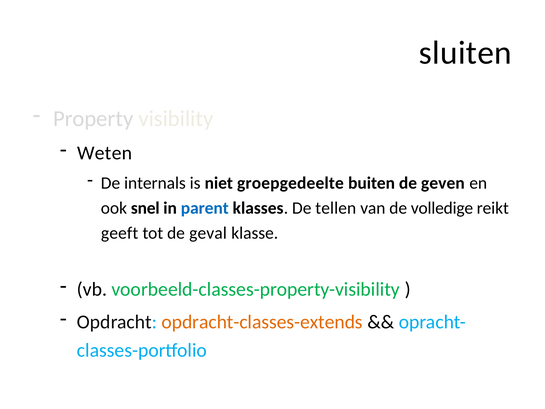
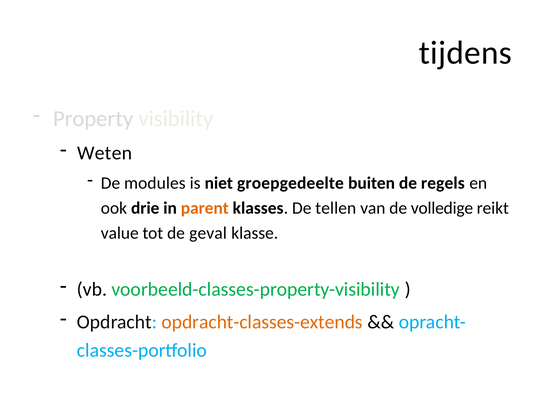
sluiten: sluiten -> tijdens
internals: internals -> modules
geven: geven -> regels
snel: snel -> drie
parent colour: blue -> orange
geeft: geeft -> value
